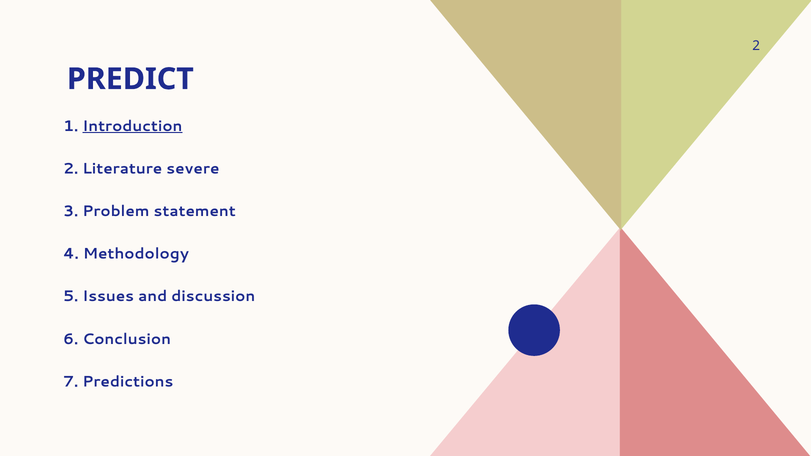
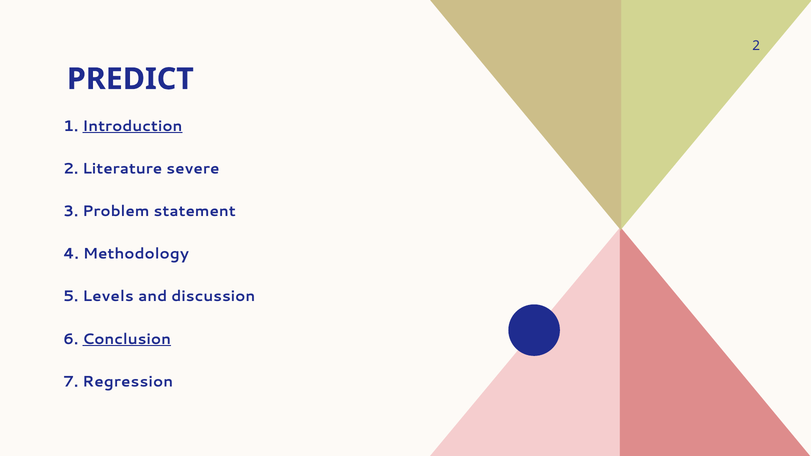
Issues: Issues -> Levels
Conclusion underline: none -> present
Predictions: Predictions -> Regression
